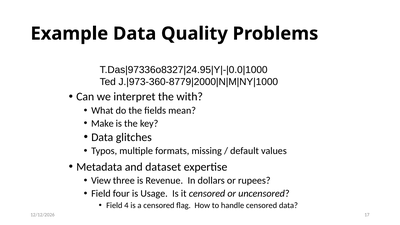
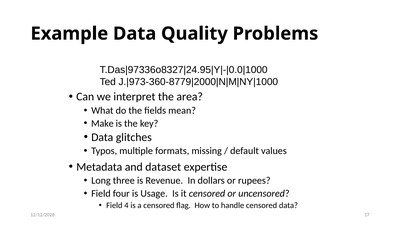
with: with -> area
View: View -> Long
